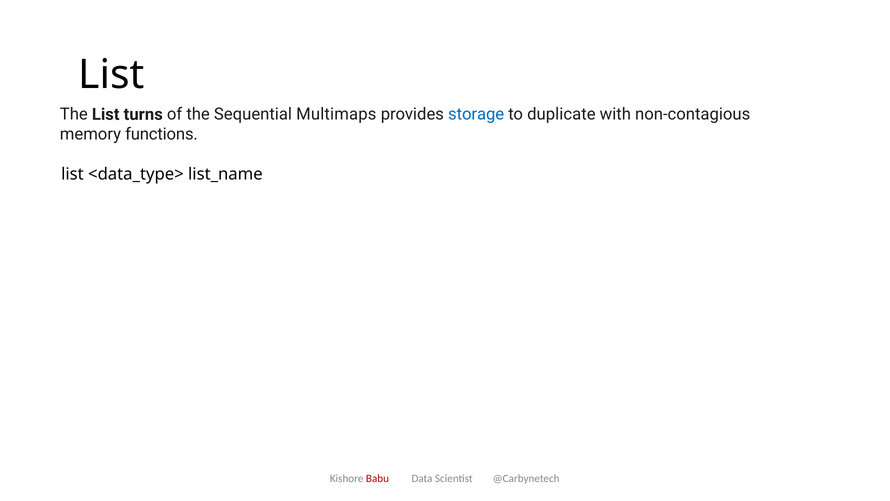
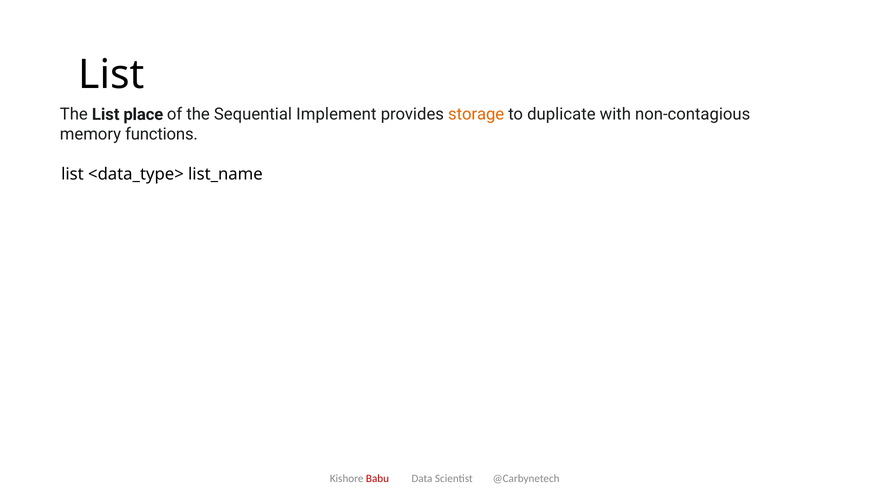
turns: turns -> place
Multimaps: Multimaps -> Implement
storage colour: blue -> orange
